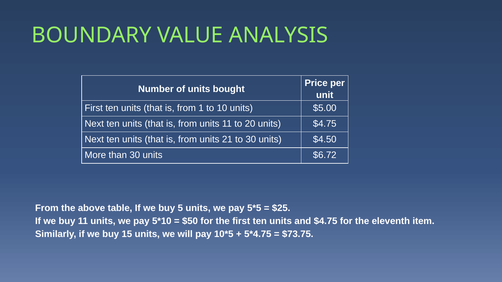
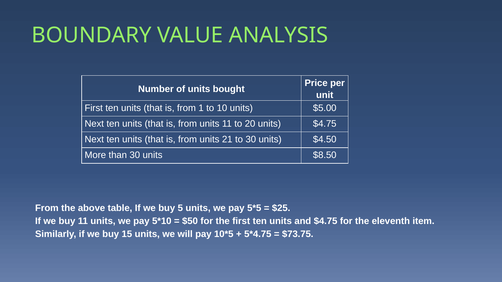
$6.72: $6.72 -> $8.50
